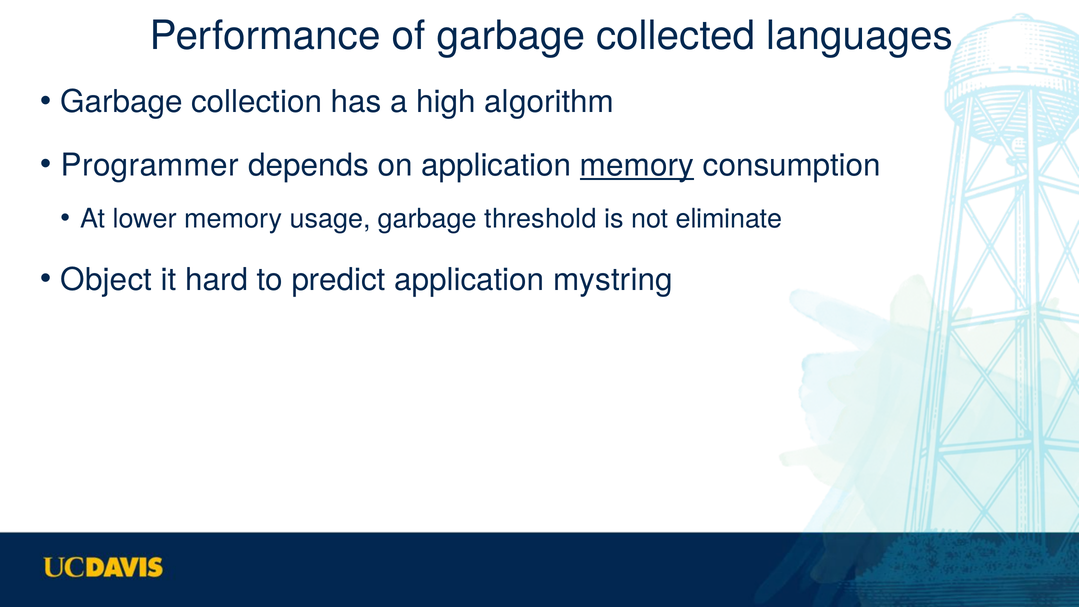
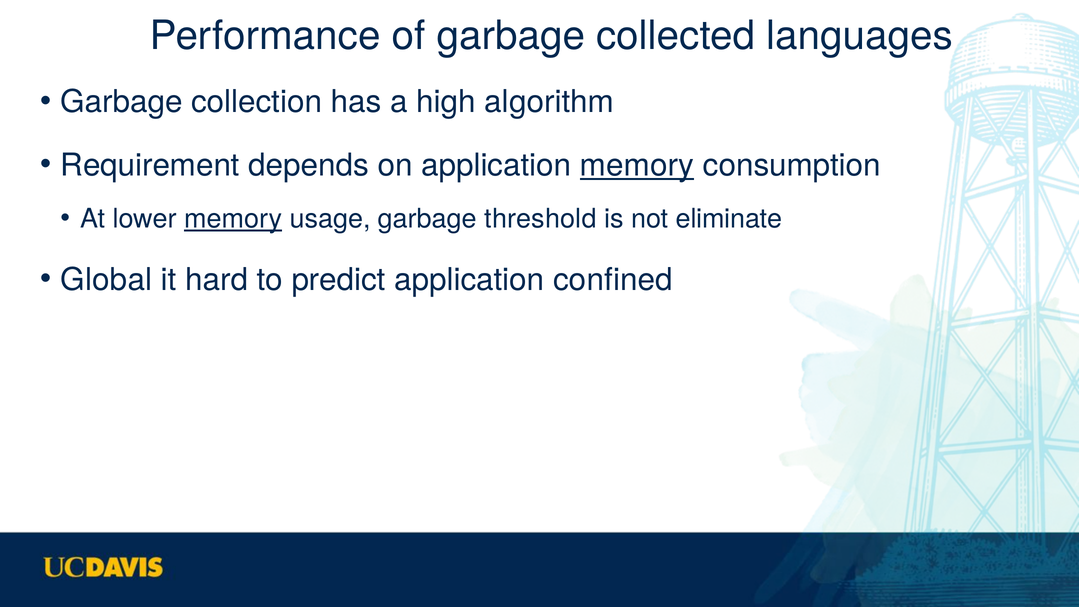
Programmer: Programmer -> Requirement
memory at (233, 219) underline: none -> present
Object: Object -> Global
mystring: mystring -> confined
